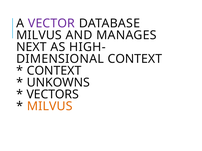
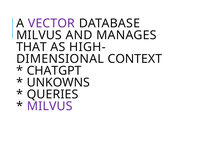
NEXT: NEXT -> THAT
CONTEXT at (54, 71): CONTEXT -> CHATGPT
VECTORS: VECTORS -> QUERIES
MILVUS at (50, 107) colour: orange -> purple
